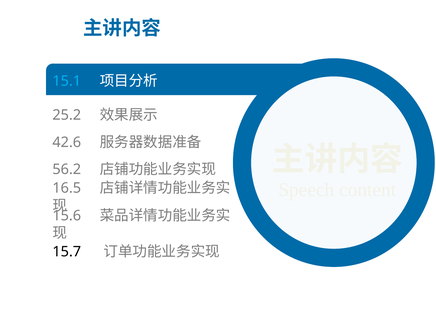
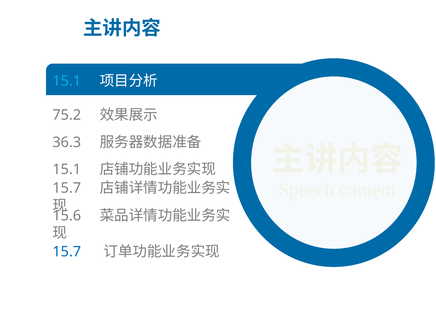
25.2: 25.2 -> 75.2
42.6: 42.6 -> 36.3
56.2 at (67, 169): 56.2 -> 15.1
16.5 at (67, 188): 16.5 -> 15.7
15.7 at (67, 252) colour: black -> blue
